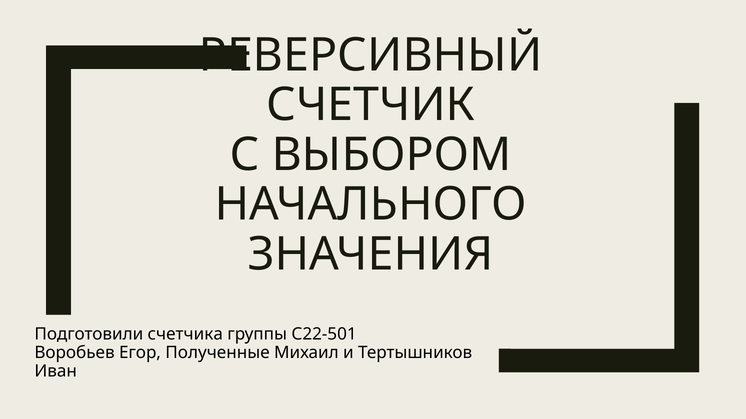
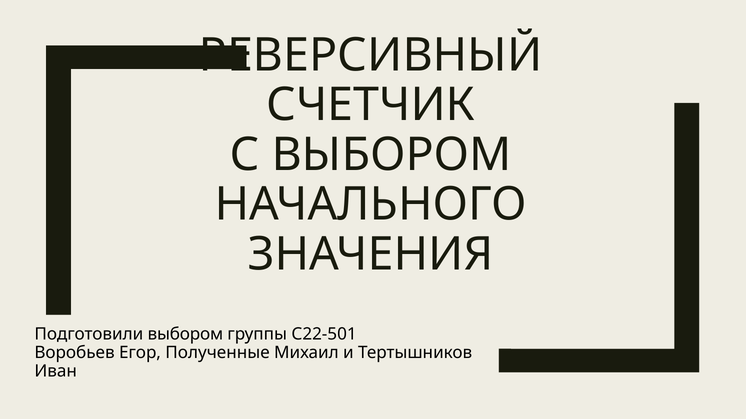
Подготовили счетчика: счетчика -> выбором
